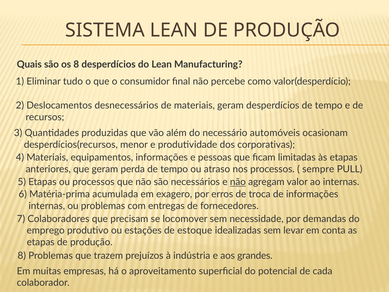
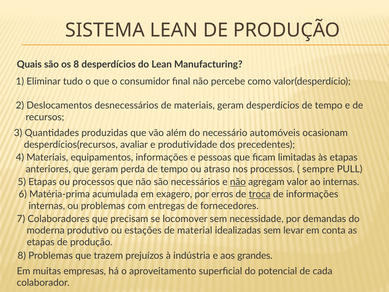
menor: menor -> avaliar
corporativas: corporativas -> precedentes
troca underline: none -> present
emprego: emprego -> moderna
estoque: estoque -> material
